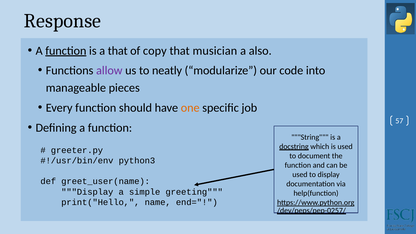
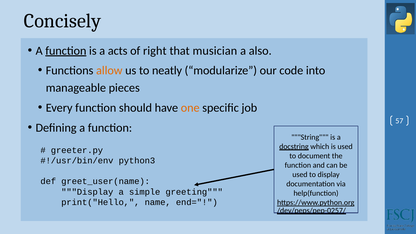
Response: Response -> Concisely
a that: that -> acts
copy: copy -> right
allow colour: purple -> orange
